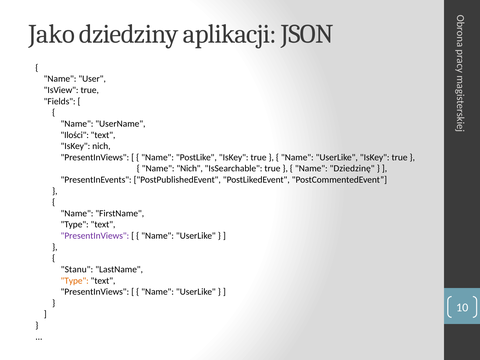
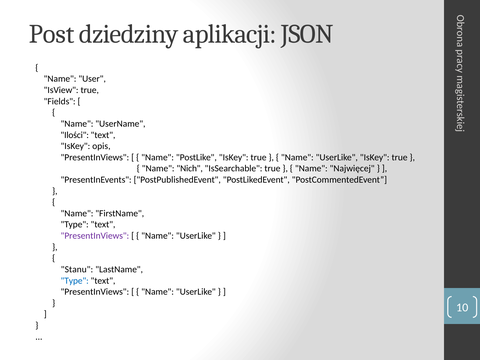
Jako: Jako -> Post
IsKey nich: nich -> opis
Dziedzinę: Dziedzinę -> Najwięcej
Type at (75, 281) colour: orange -> blue
